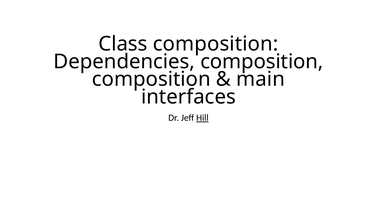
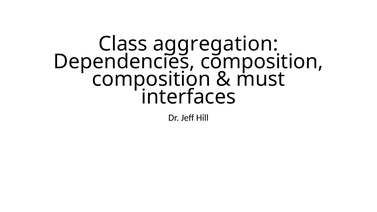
Class composition: composition -> aggregation
main: main -> must
Hill underline: present -> none
